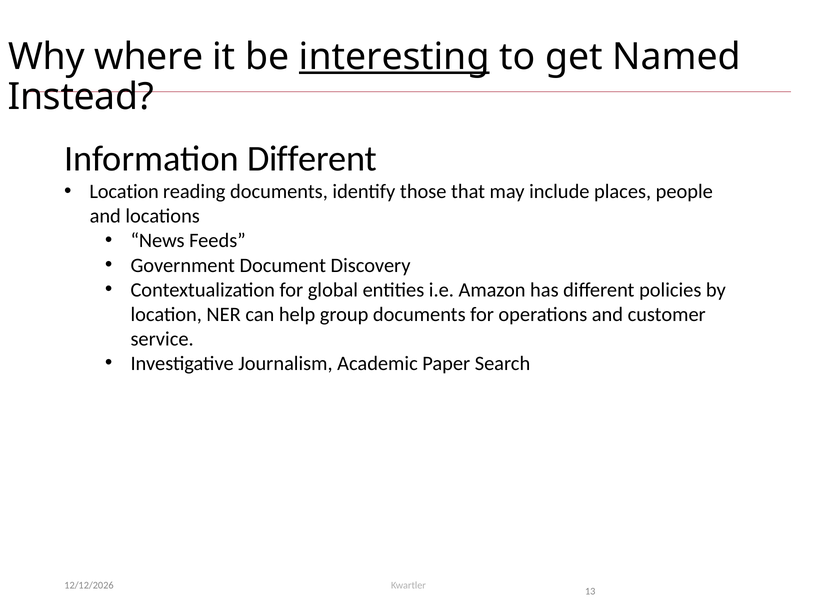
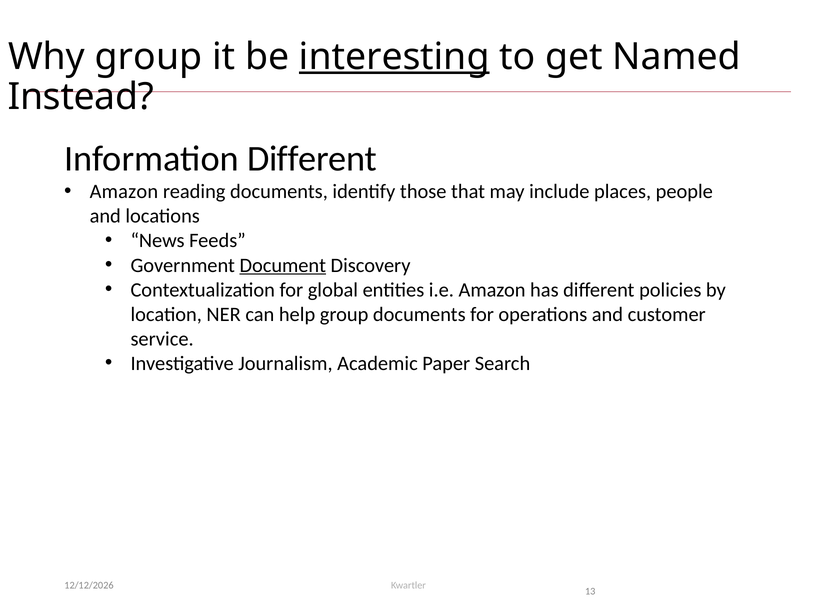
Why where: where -> group
Location at (124, 192): Location -> Amazon
Document underline: none -> present
